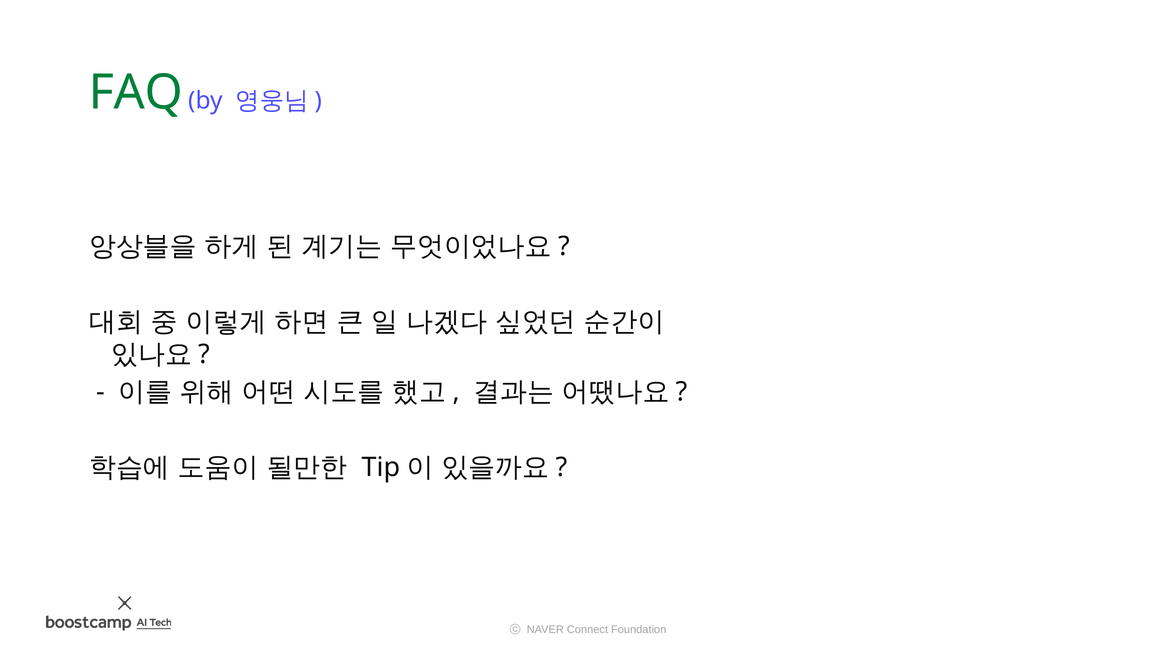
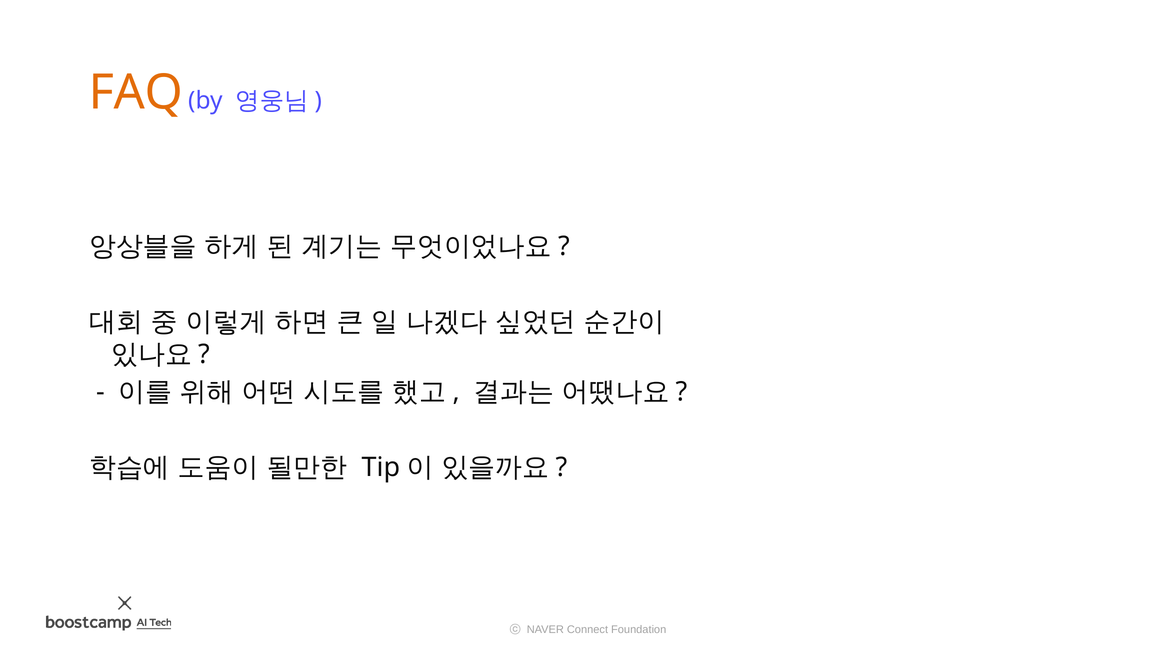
FAQ colour: green -> orange
